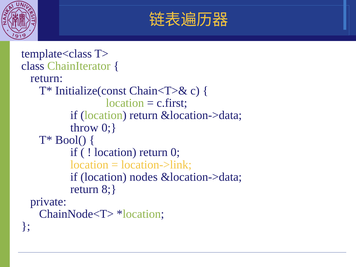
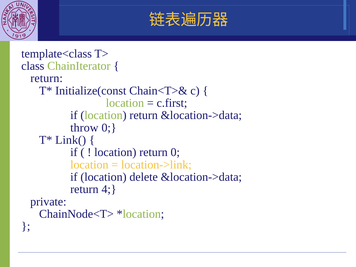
Bool(: Bool( -> Link(
nodes: nodes -> delete
8: 8 -> 4
